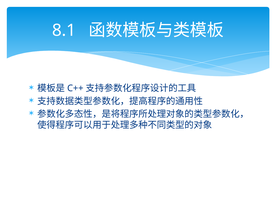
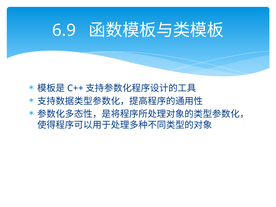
8.1: 8.1 -> 6.9
